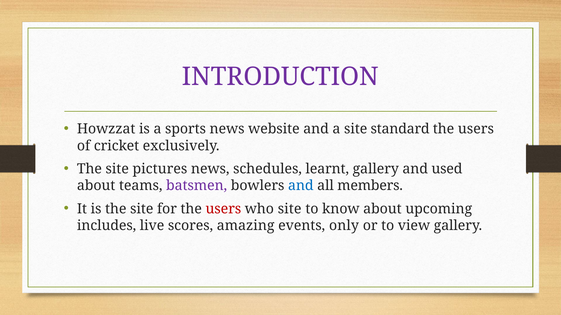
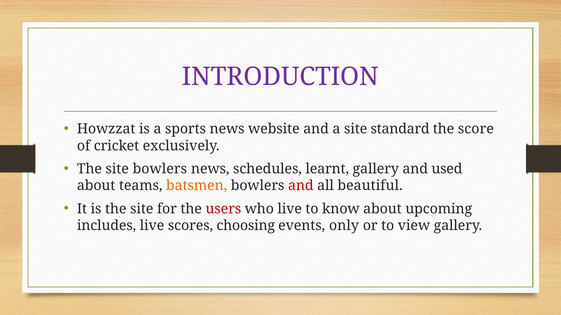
users at (476, 129): users -> score
site pictures: pictures -> bowlers
batsmen colour: purple -> orange
and at (301, 186) colour: blue -> red
members: members -> beautiful
who site: site -> live
amazing: amazing -> choosing
